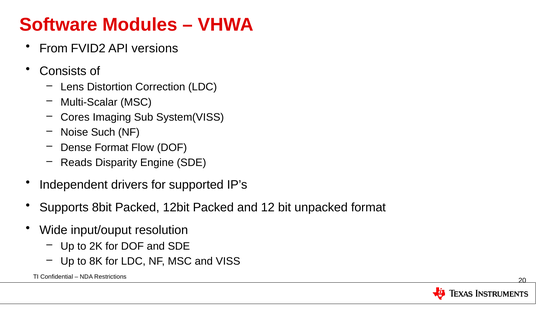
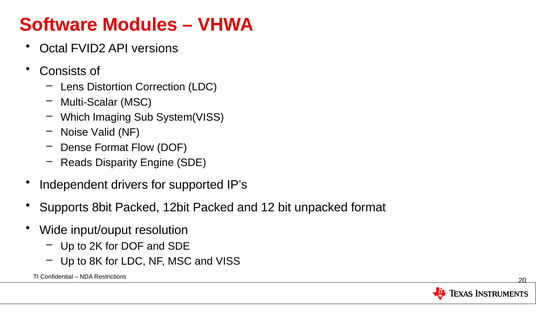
From: From -> Octal
Cores: Cores -> Which
Such: Such -> Valid
